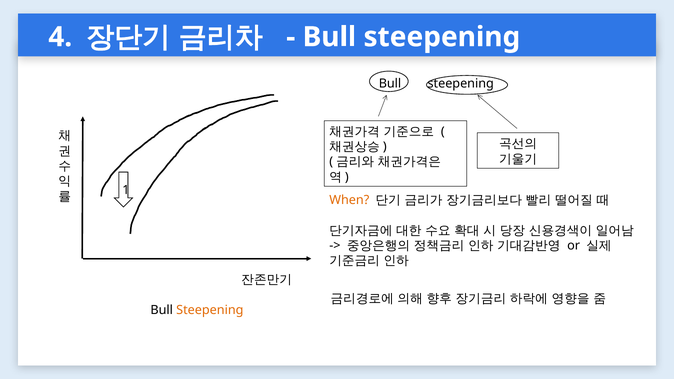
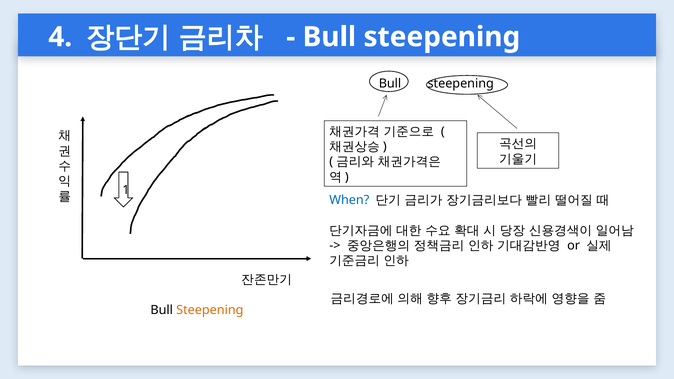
When colour: orange -> blue
